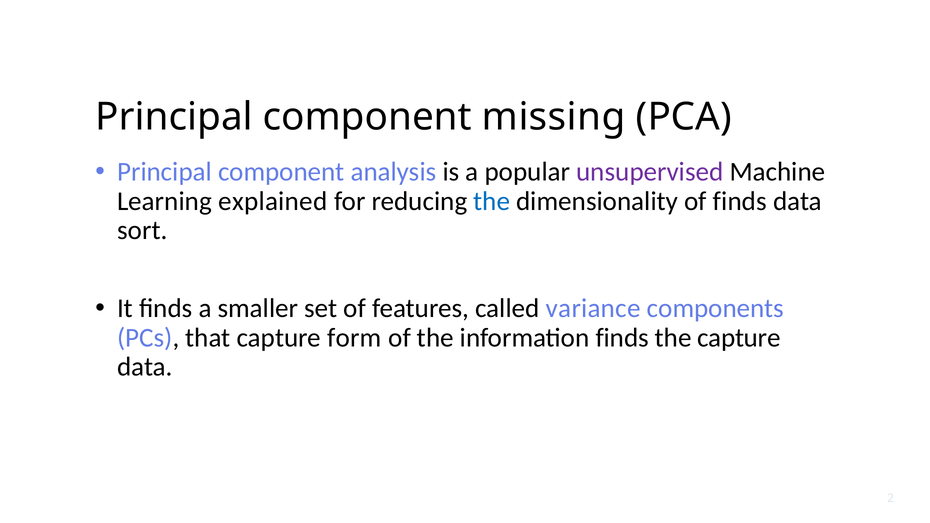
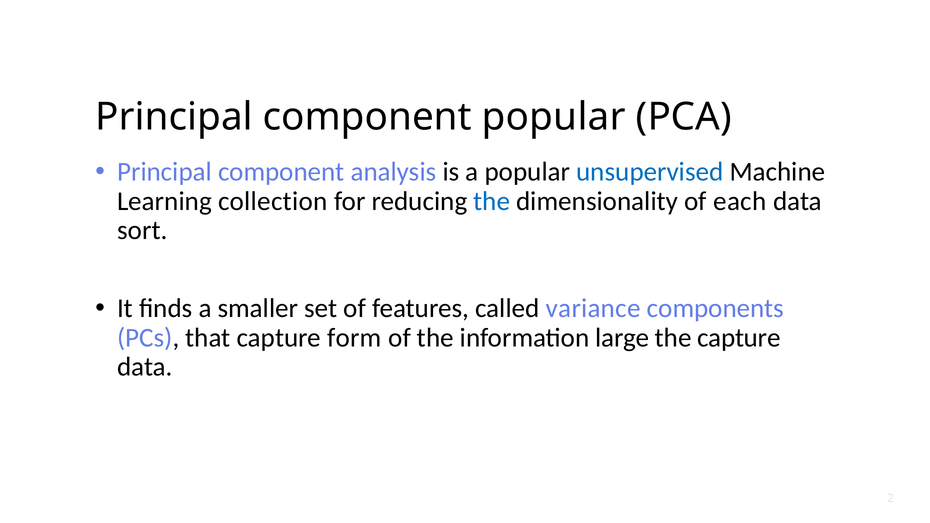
component missing: missing -> popular
unsupervised colour: purple -> blue
explained: explained -> collection
of finds: finds -> each
information finds: finds -> large
